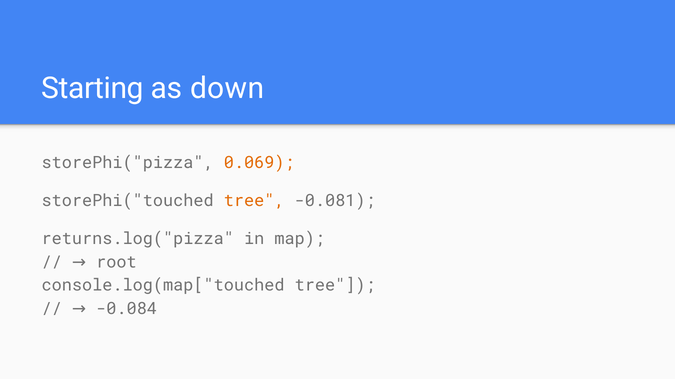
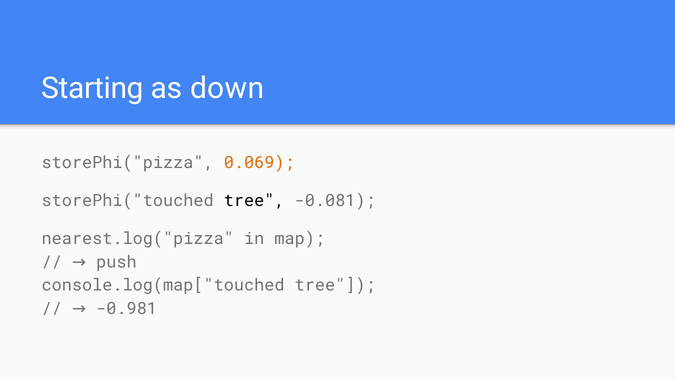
tree at (254, 201) colour: orange -> black
returns.log("pizza: returns.log("pizza -> nearest.log("pizza
root: root -> push
-0.084: -0.084 -> -0.981
